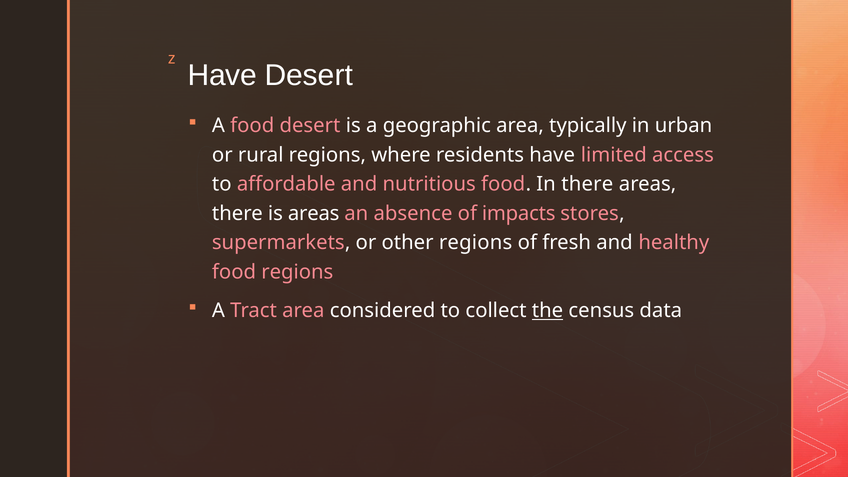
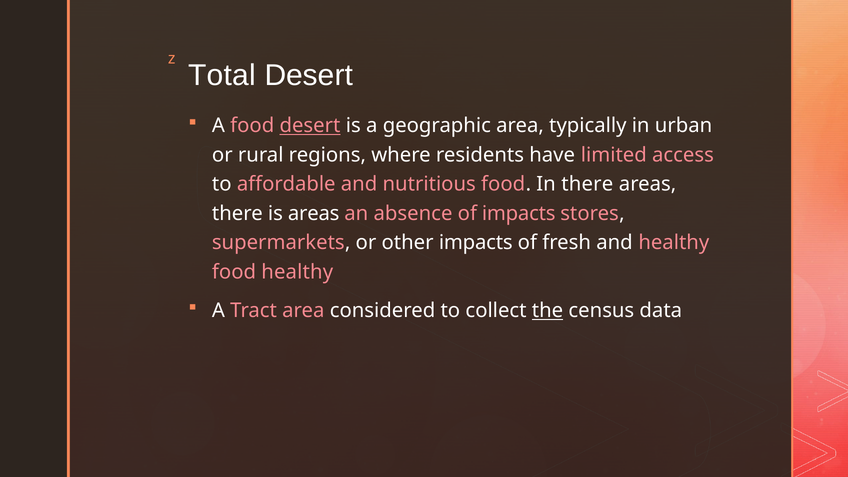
Have at (222, 75): Have -> Total
desert at (310, 126) underline: none -> present
other regions: regions -> impacts
food regions: regions -> healthy
